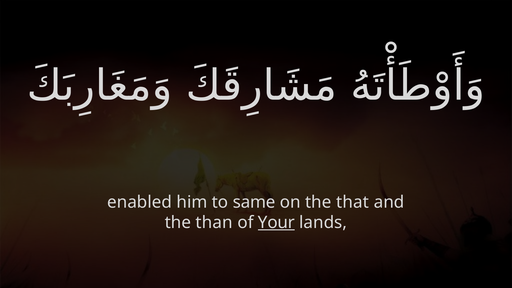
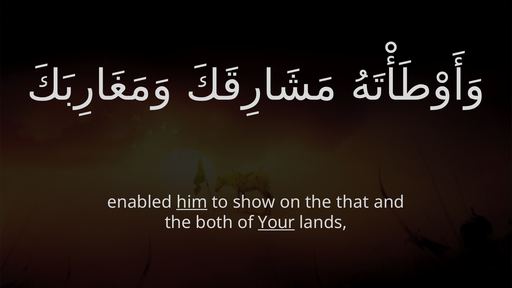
him underline: none -> present
same: same -> show
than: than -> both
